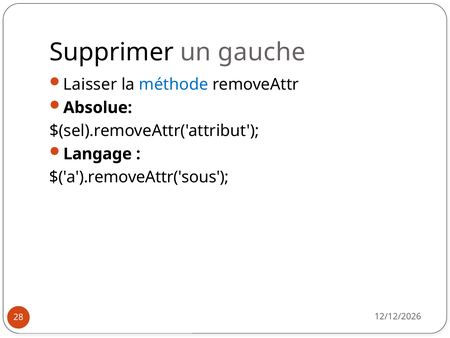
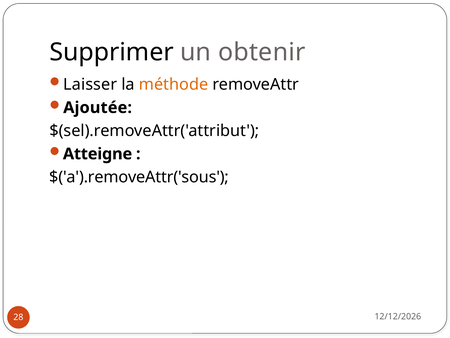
gauche: gauche -> obtenir
méthode colour: blue -> orange
Absolue: Absolue -> Ajoutée
Langage: Langage -> Atteigne
